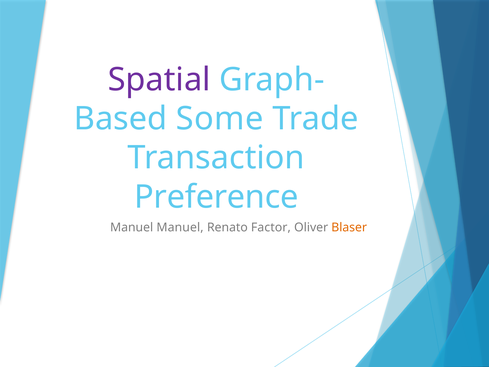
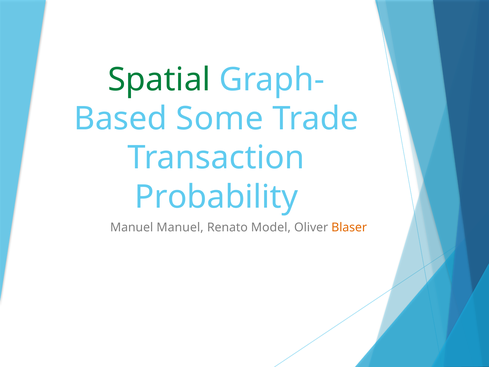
Spatial colour: purple -> green
Preference: Preference -> Probability
Factor: Factor -> Model
